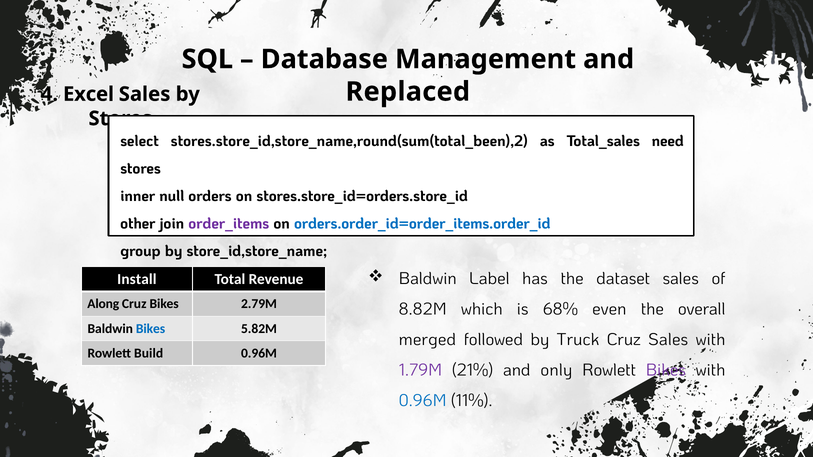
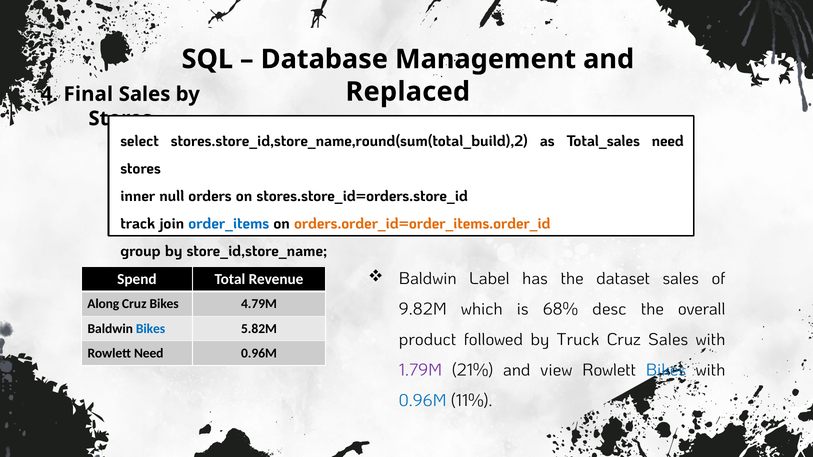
Excel: Excel -> Final
stores.store_id,store_name,round(sum(total_been),2: stores.store_id,store_name,round(sum(total_been),2 -> stores.store_id,store_name,round(sum(total_build),2
other: other -> track
order_items colour: purple -> blue
orders.order_id=order_items.order_id colour: blue -> orange
Install: Install -> Spend
2.79M: 2.79M -> 4.79M
8.82M: 8.82M -> 9.82M
even: even -> desc
merged: merged -> product
Rowlett Build: Build -> Need
only: only -> view
Bikes at (666, 371) colour: purple -> blue
